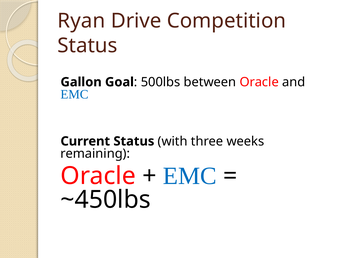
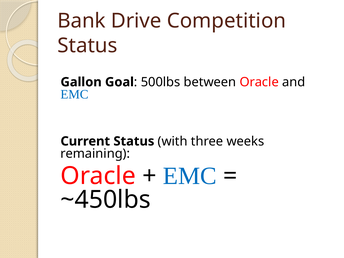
Ryan: Ryan -> Bank
